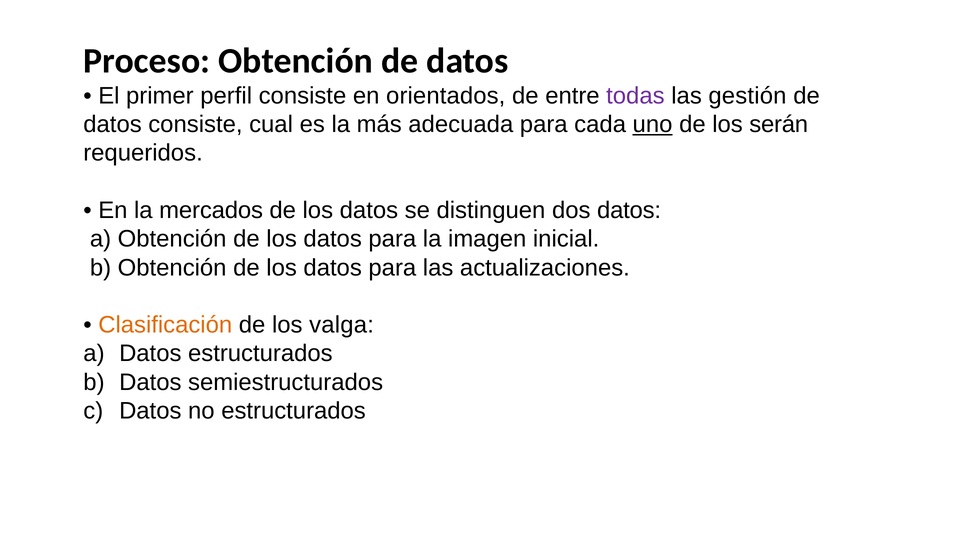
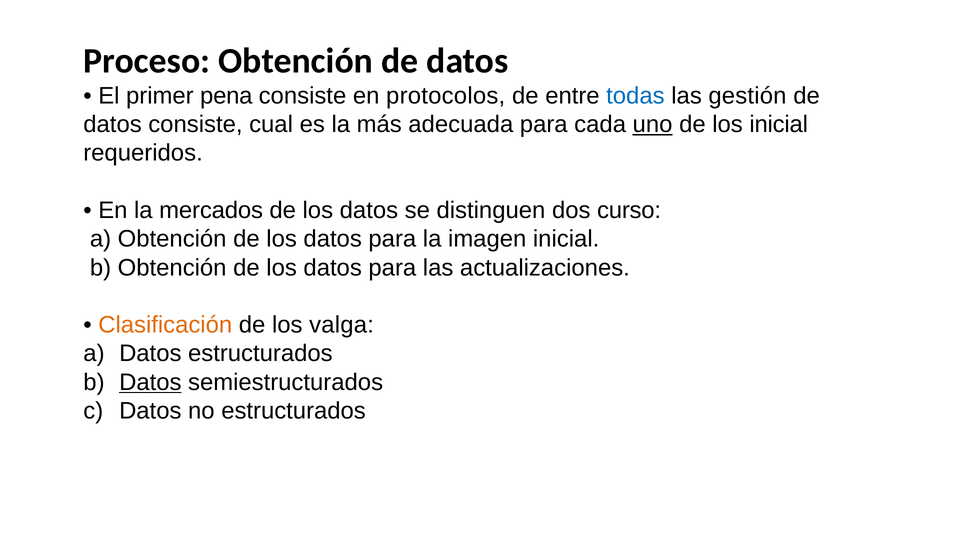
perfil: perfil -> pena
orientados: orientados -> protocolos
todas colour: purple -> blue
los serán: serán -> inicial
dos datos: datos -> curso
Datos at (150, 382) underline: none -> present
